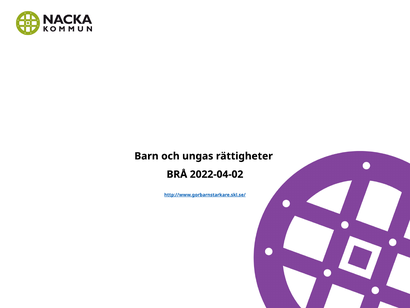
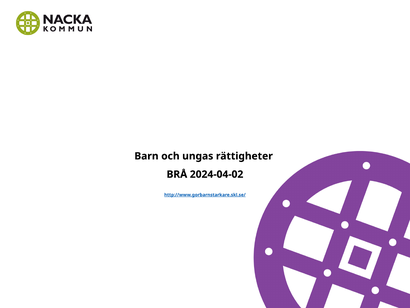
2022-04-02: 2022-04-02 -> 2024-04-02
